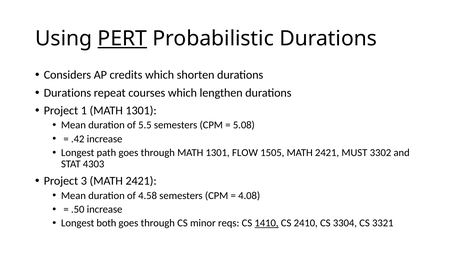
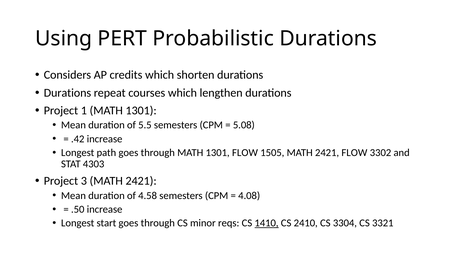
PERT underline: present -> none
2421 MUST: MUST -> FLOW
both: both -> start
